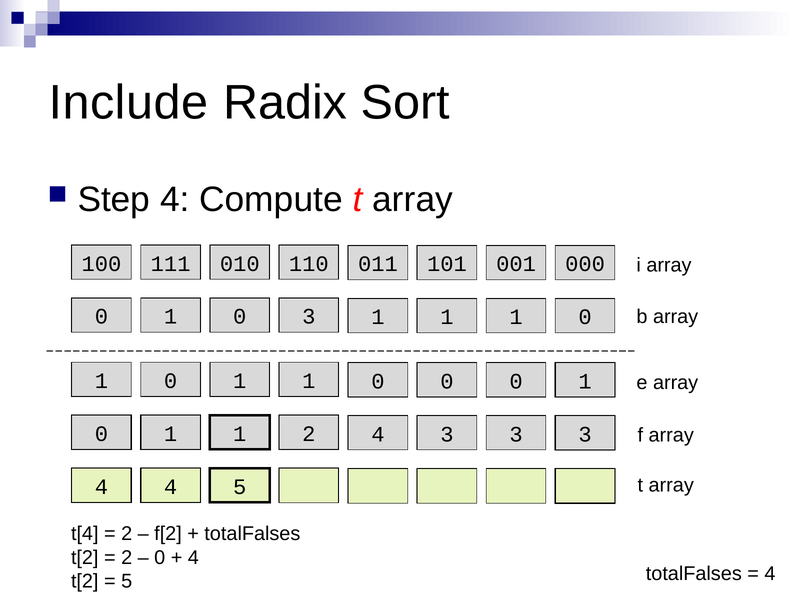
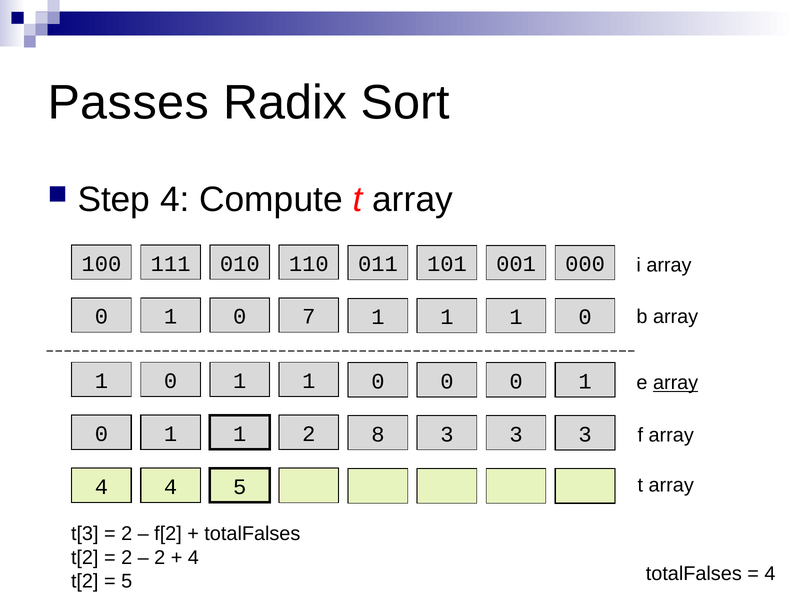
Include: Include -> Passes
0 3: 3 -> 7
array at (676, 383) underline: none -> present
2 4: 4 -> 8
t[4: t[4 -> t[3
0 at (160, 558): 0 -> 2
